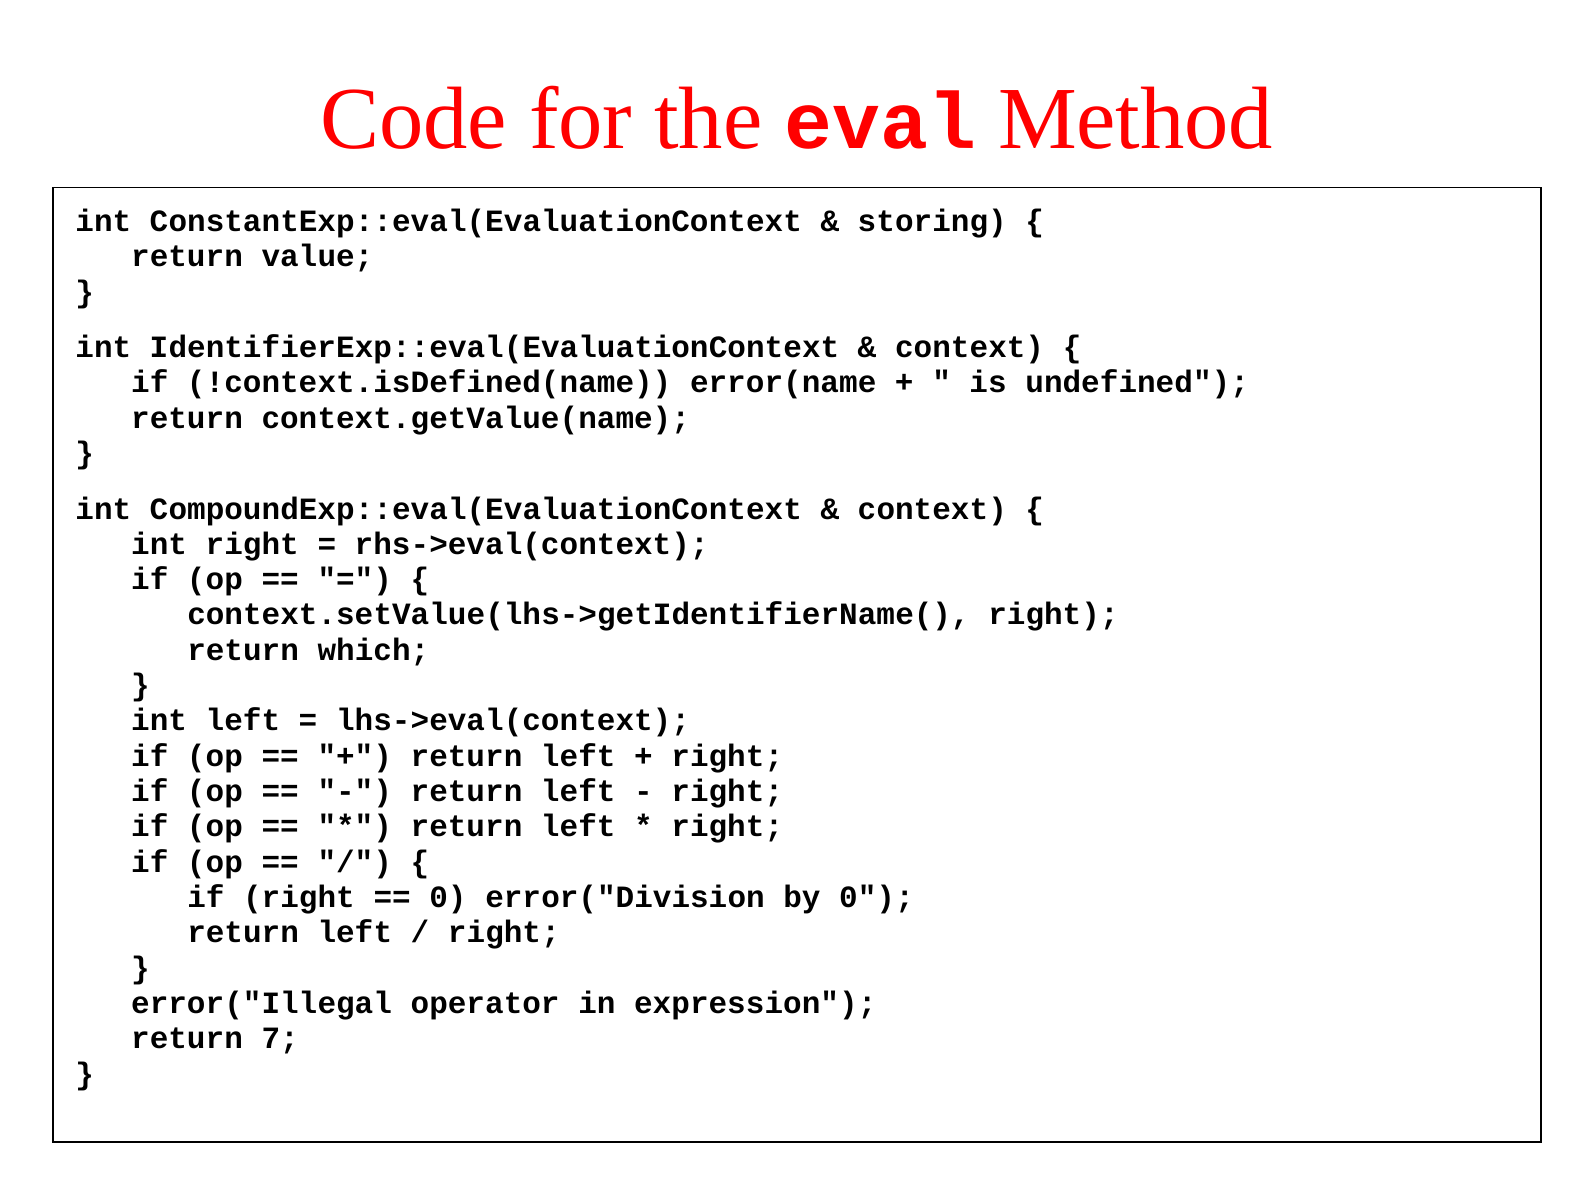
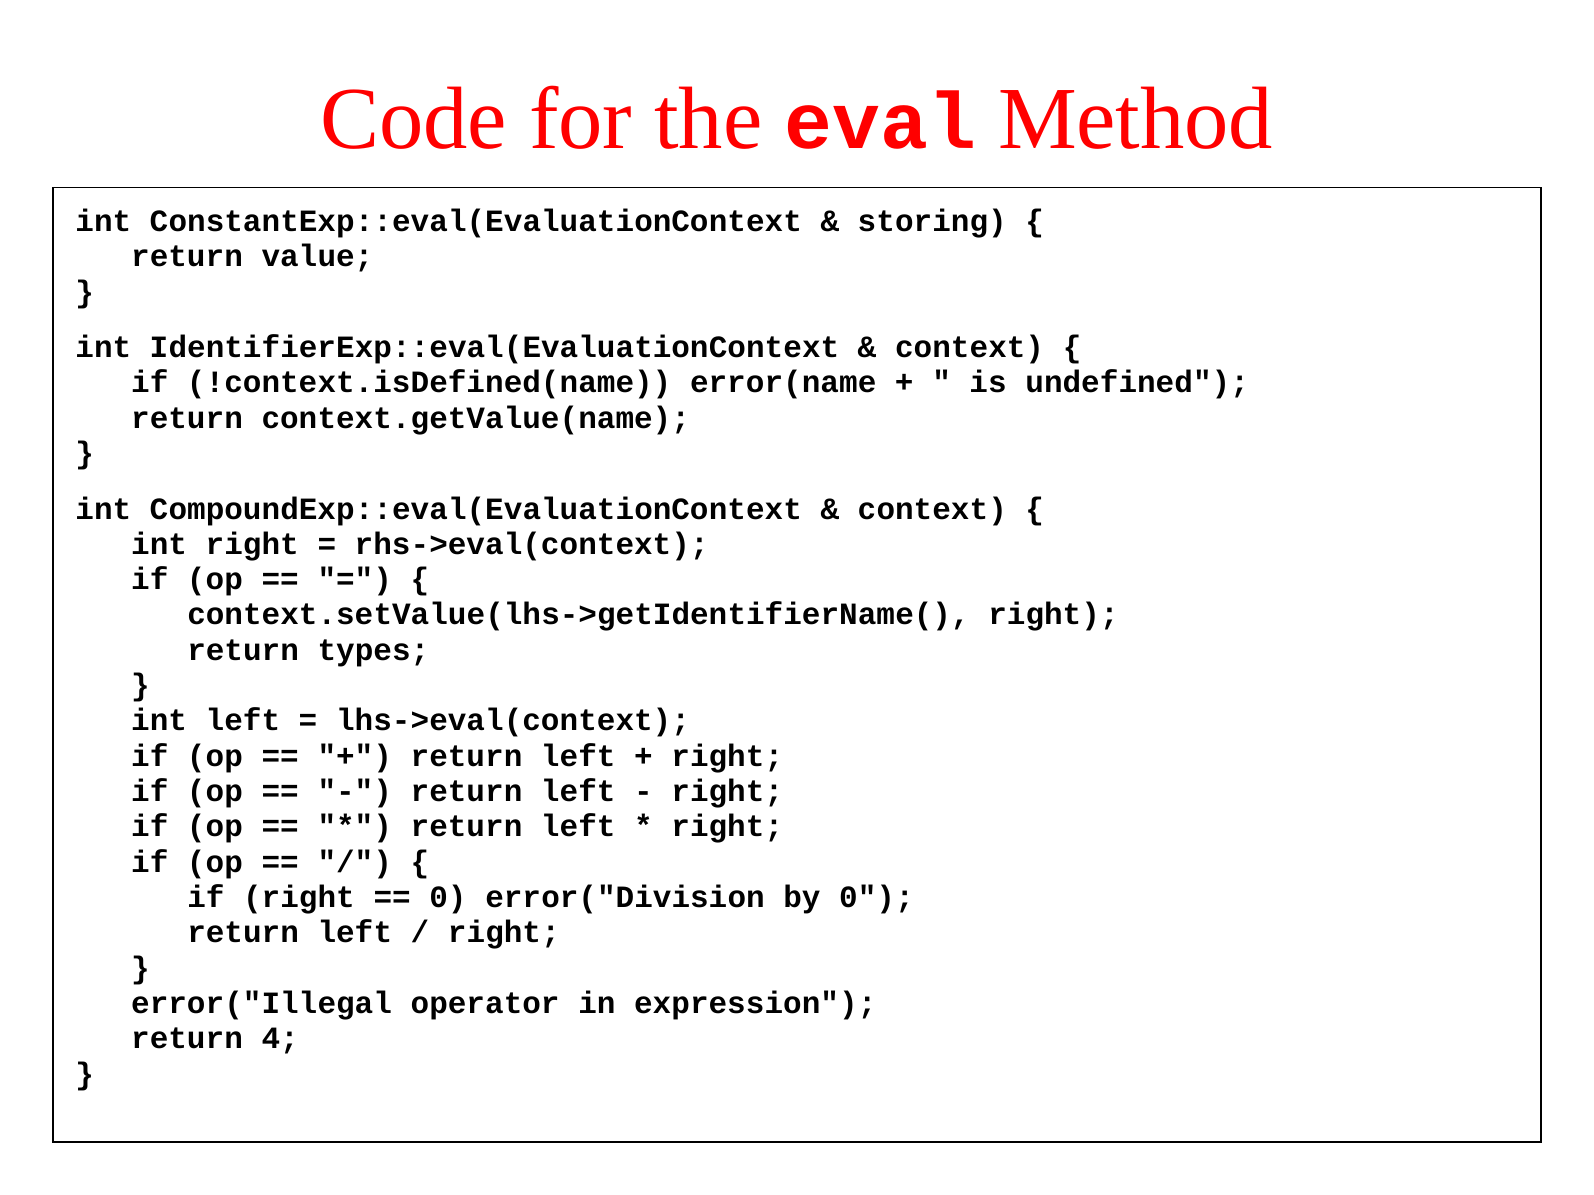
which: which -> types
7: 7 -> 4
